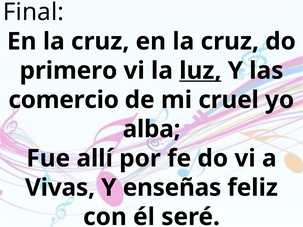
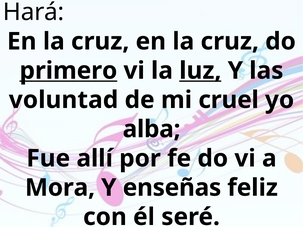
Final: Final -> Hará
primero underline: none -> present
comercio: comercio -> voluntad
Vivas: Vivas -> Mora
